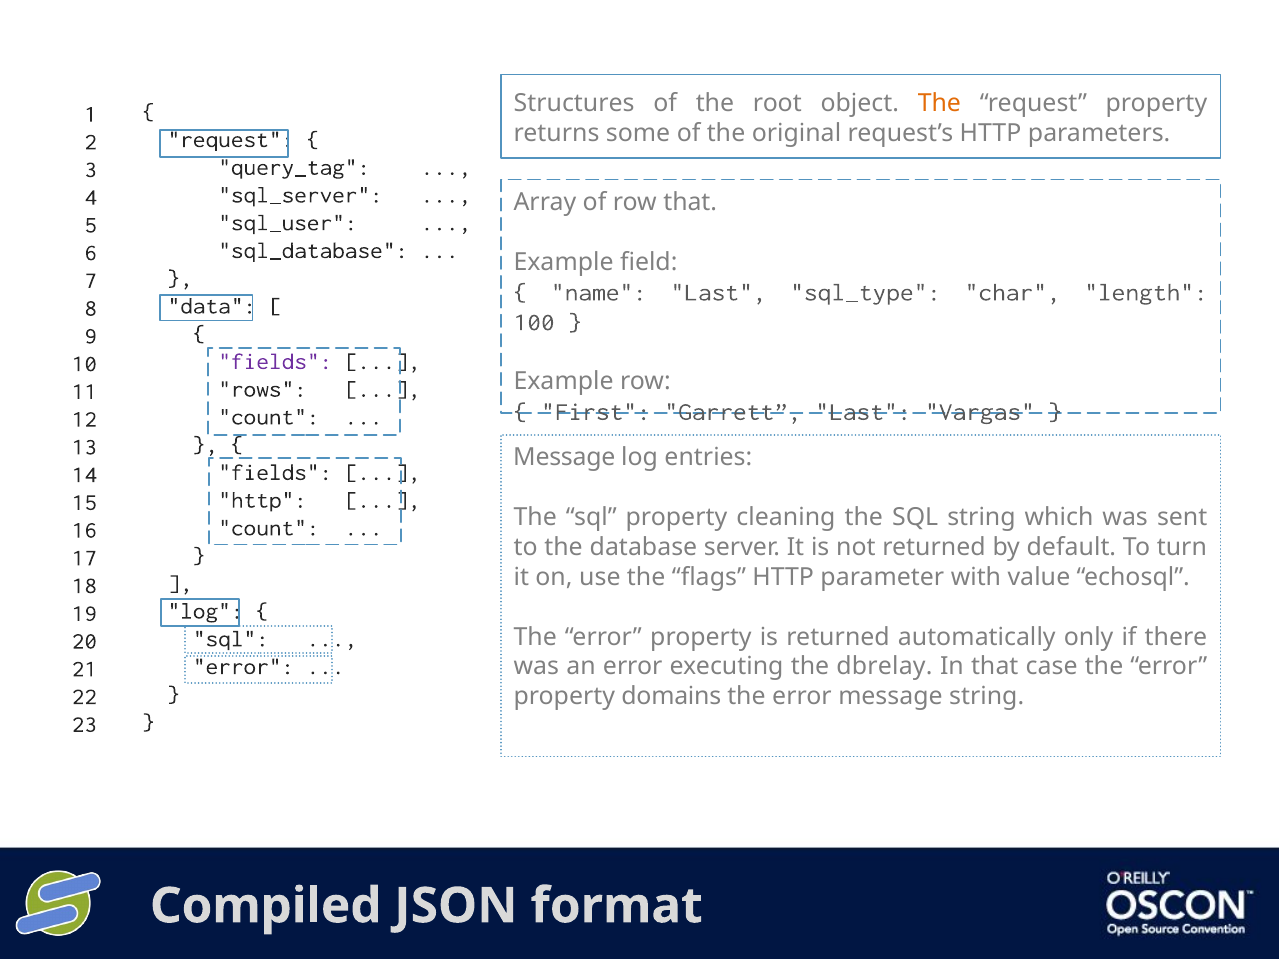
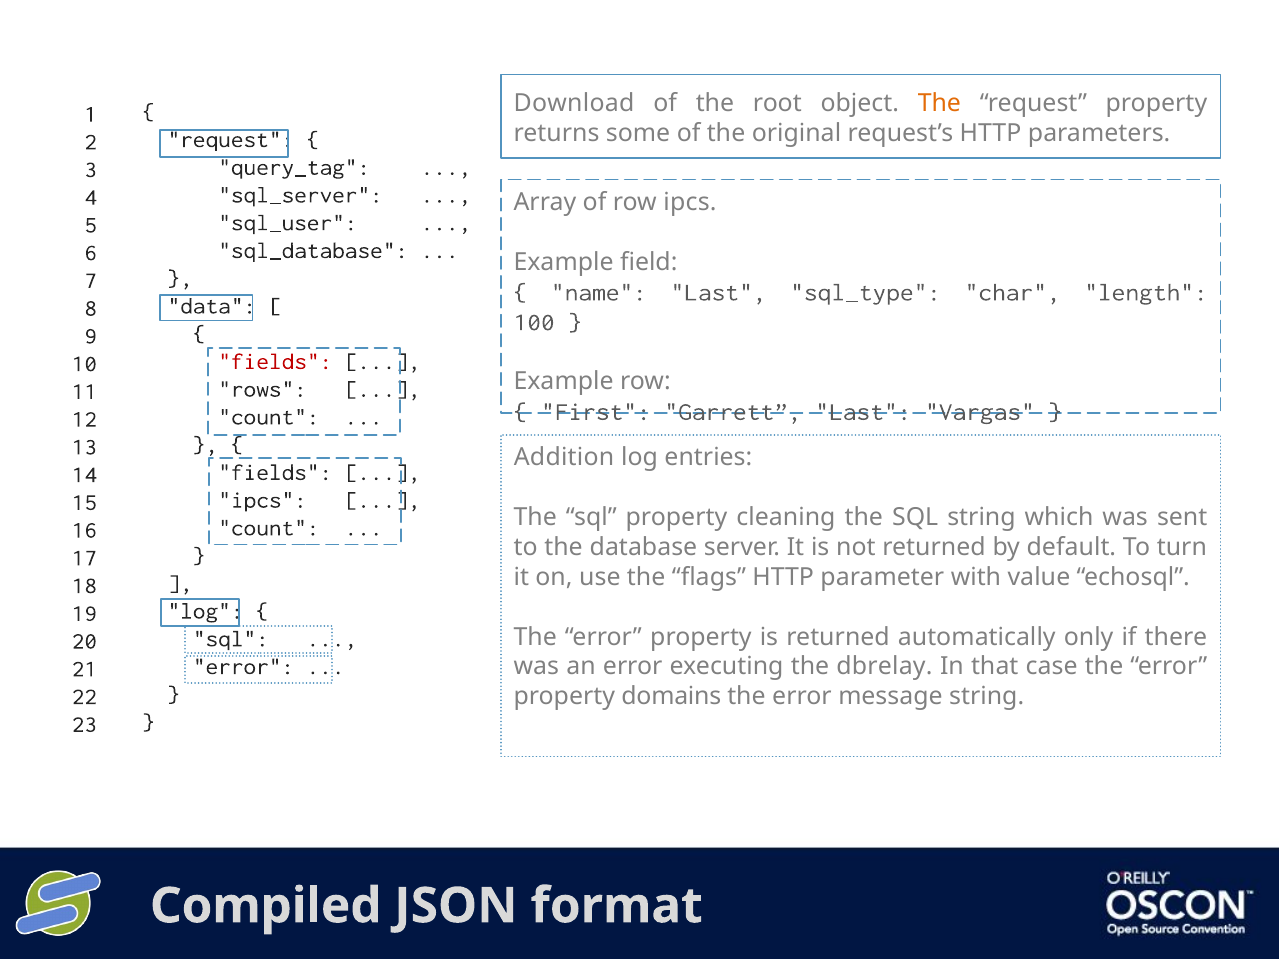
Structures: Structures -> Download
row that: that -> ipcs
fields at (275, 361) colour: purple -> red
Message at (564, 458): Message -> Addition
http at (263, 500): http -> ipcs
